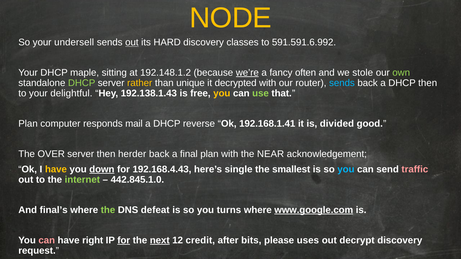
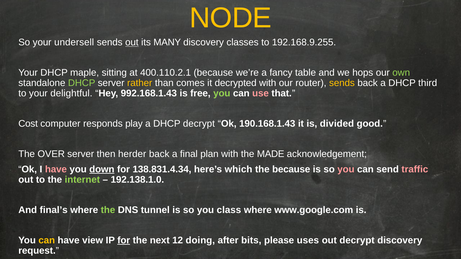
HARD: HARD -> MANY
591.591.6.992: 591.591.6.992 -> 192.168.9.255
192.148.1.2: 192.148.1.2 -> 400.110.2.1
we’re underline: present -> none
often: often -> table
stole: stole -> hops
unique: unique -> comes
sends at (342, 83) colour: light blue -> yellow
DHCP then: then -> third
192.138.1.43: 192.138.1.43 -> 992.168.1.43
you at (222, 93) colour: yellow -> light green
use colour: light green -> pink
Plan at (28, 124): Plan -> Cost
mail: mail -> play
DHCP reverse: reverse -> decrypt
192.168.1.41: 192.168.1.41 -> 190.168.1.43
NEAR: NEAR -> MADE
have at (56, 169) colour: yellow -> pink
192.168.4.43: 192.168.4.43 -> 138.831.4.34
single: single -> which
the smallest: smallest -> because
you at (346, 169) colour: light blue -> pink
442.845.1.0: 442.845.1.0 -> 192.138.1.0
defeat: defeat -> tunnel
turns: turns -> class
www.google.com underline: present -> none
can at (47, 240) colour: pink -> yellow
right: right -> view
next underline: present -> none
credit: credit -> doing
